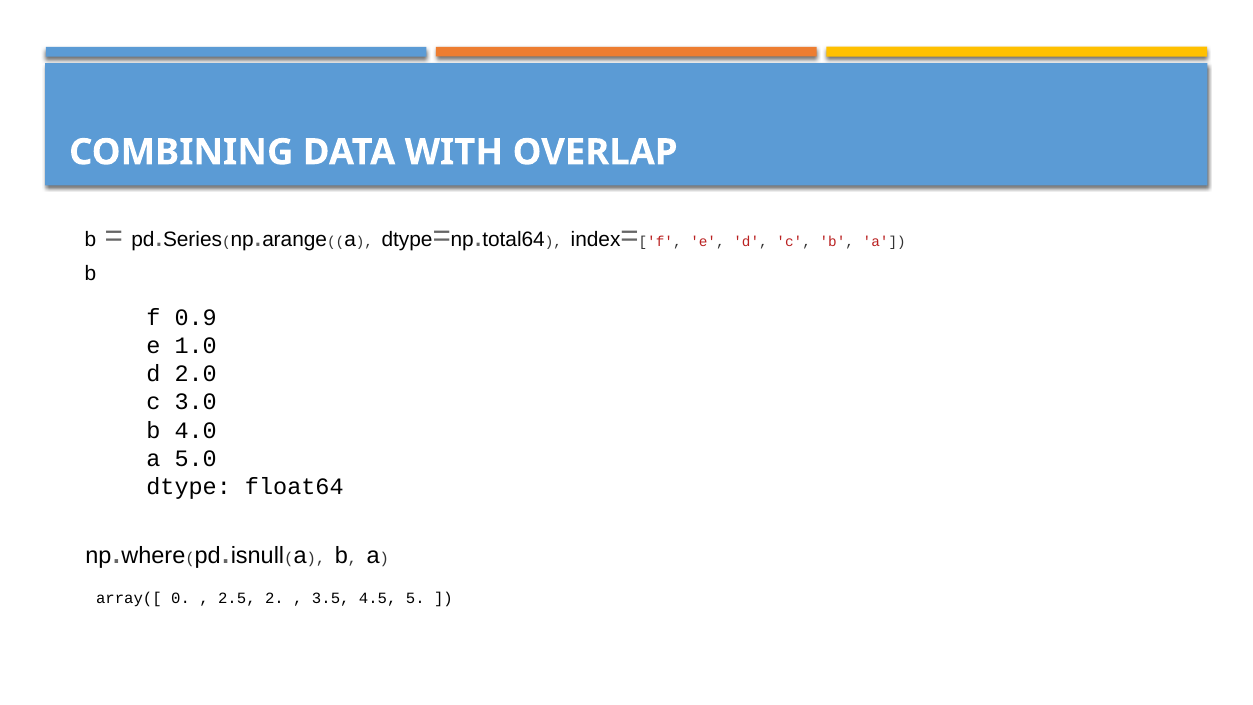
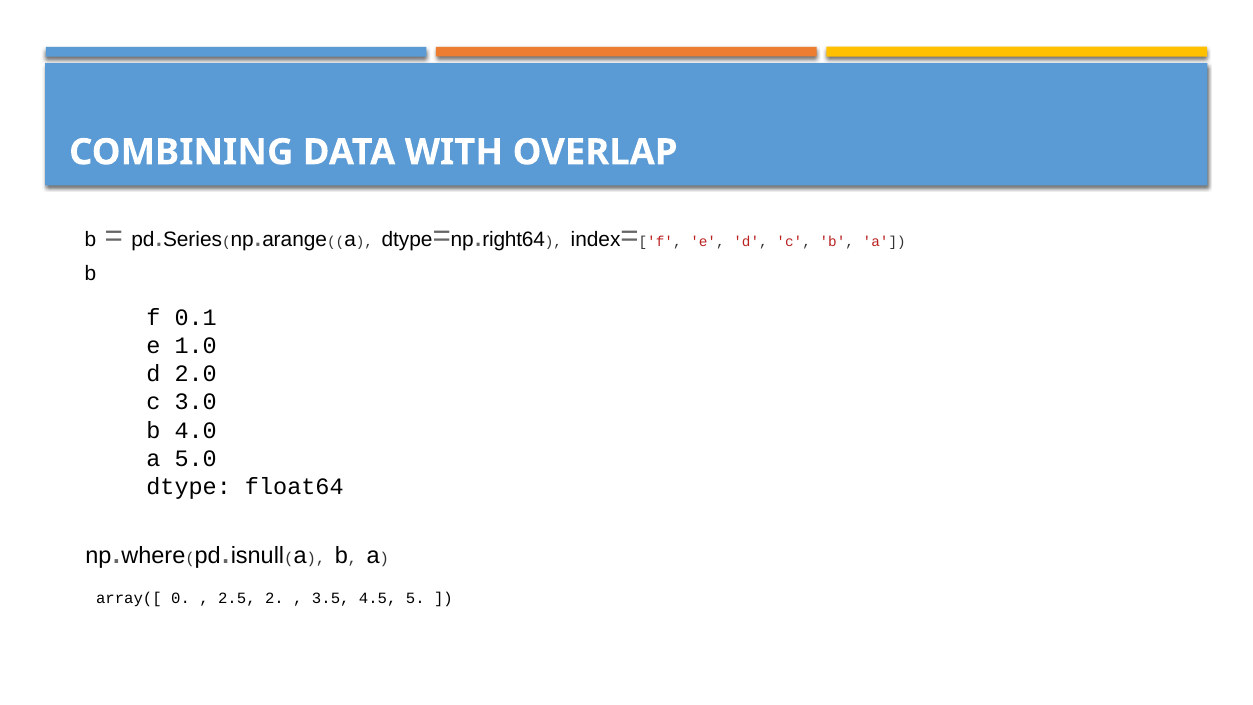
total64: total64 -> right64
0.9: 0.9 -> 0.1
